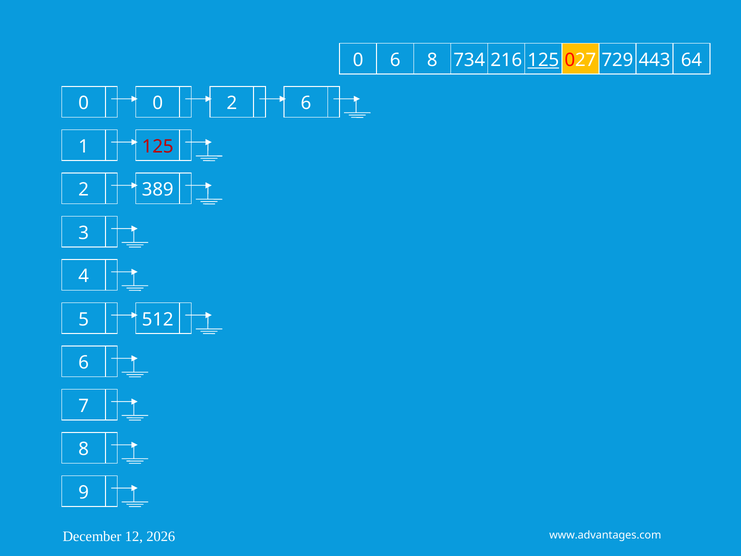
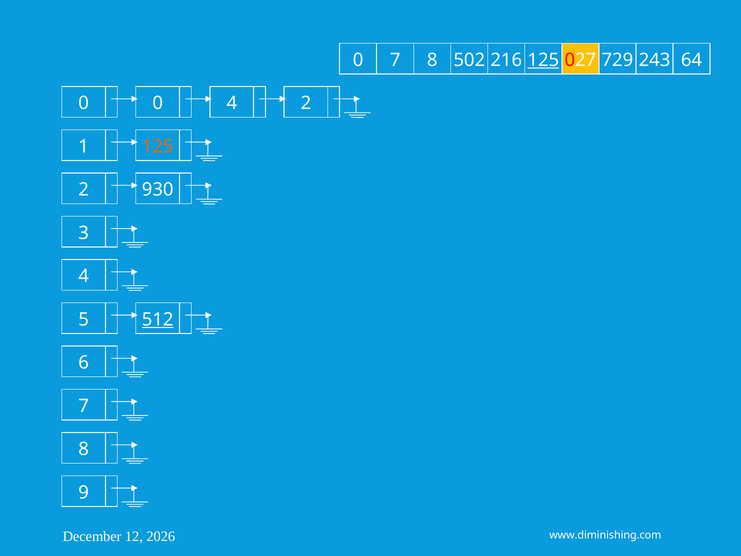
6 at (395, 60): 6 -> 7
734: 734 -> 502
443: 443 -> 243
0 2: 2 -> 4
6 at (306, 103): 6 -> 2
125 at (158, 146) colour: red -> orange
389: 389 -> 930
512 underline: none -> present
www.advantages.com: www.advantages.com -> www.diminishing.com
